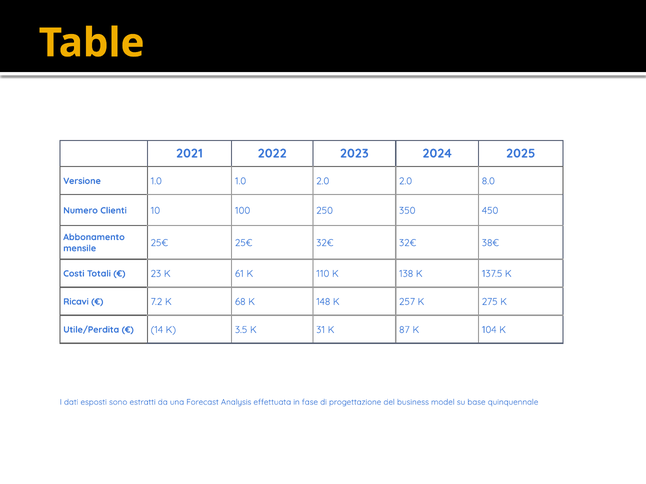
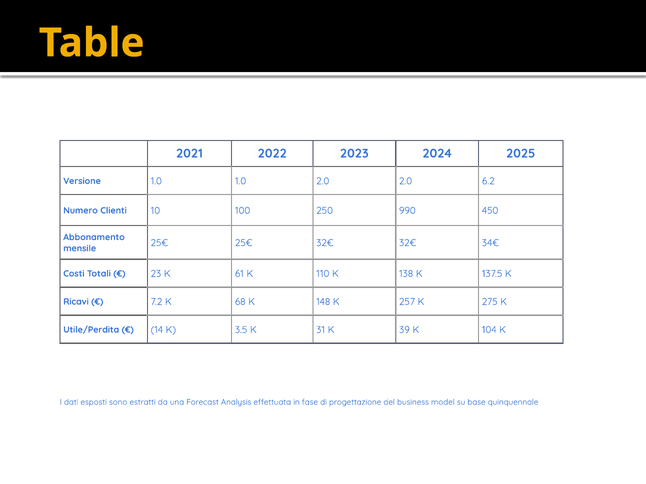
8.0: 8.0 -> 6.2
350: 350 -> 990
38€: 38€ -> 34€
87: 87 -> 39
